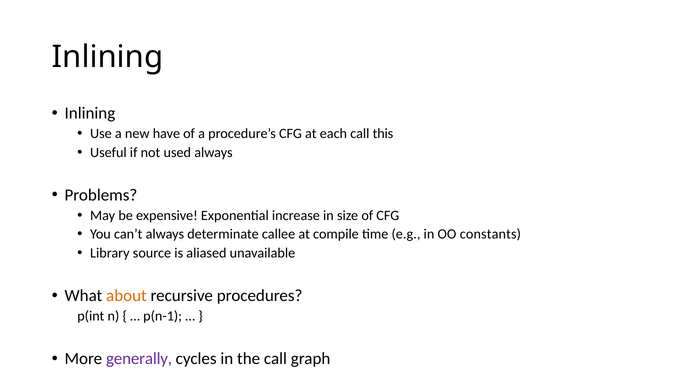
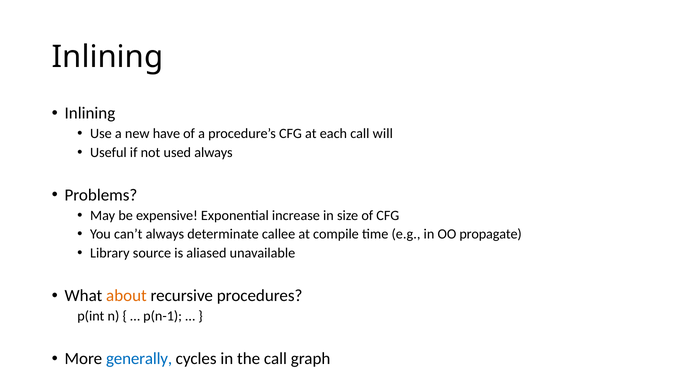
this: this -> will
constants: constants -> propagate
generally colour: purple -> blue
